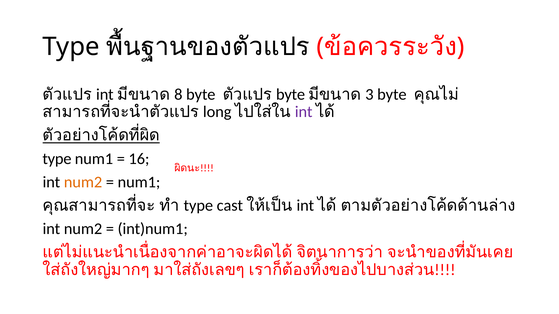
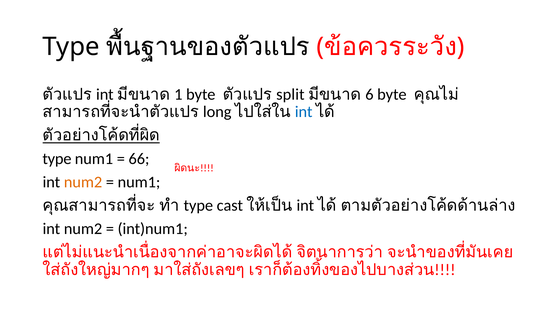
8: 8 -> 1
byte at (291, 94): byte -> split
3: 3 -> 6
int at (304, 112) colour: purple -> blue
16: 16 -> 66
